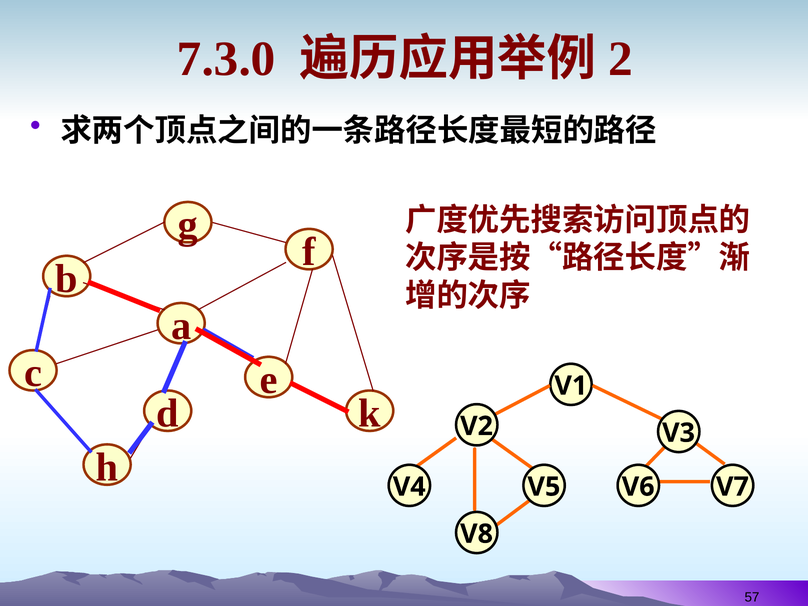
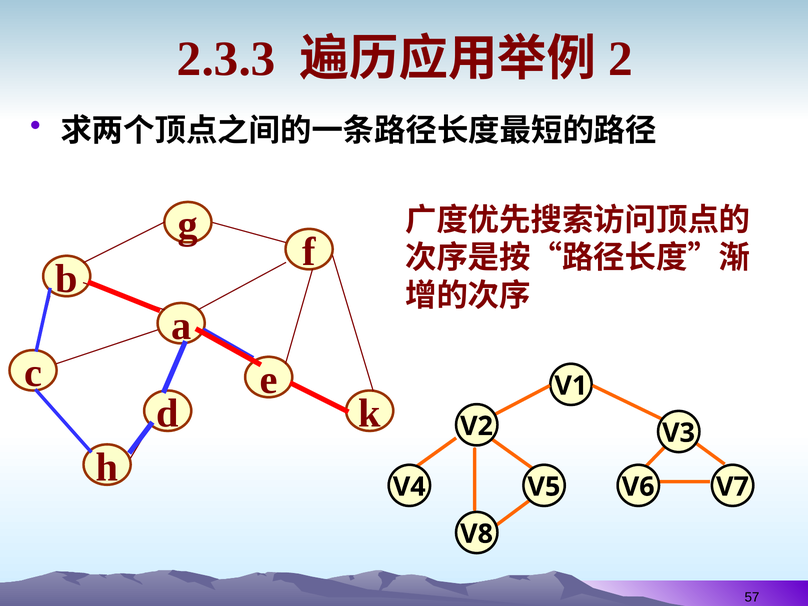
7.3.0: 7.3.0 -> 2.3.3
